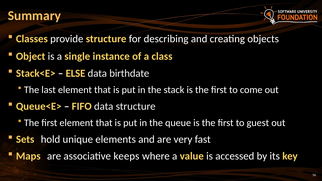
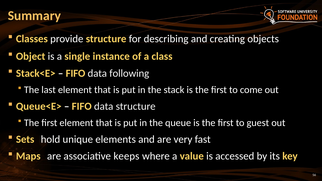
ELSE at (76, 73): ELSE -> FIFO
birthdate: birthdate -> following
